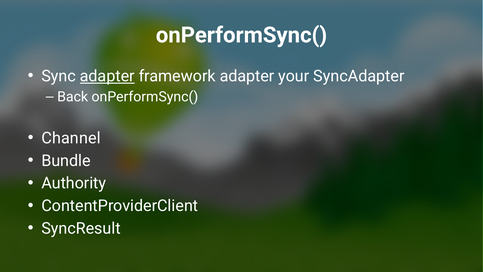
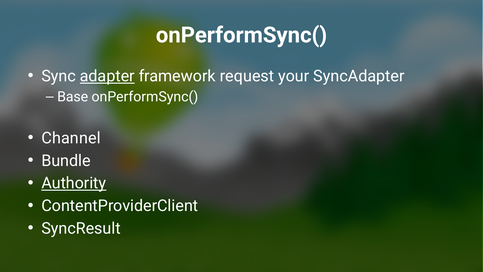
framework adapter: adapter -> request
Back: Back -> Base
Authority underline: none -> present
